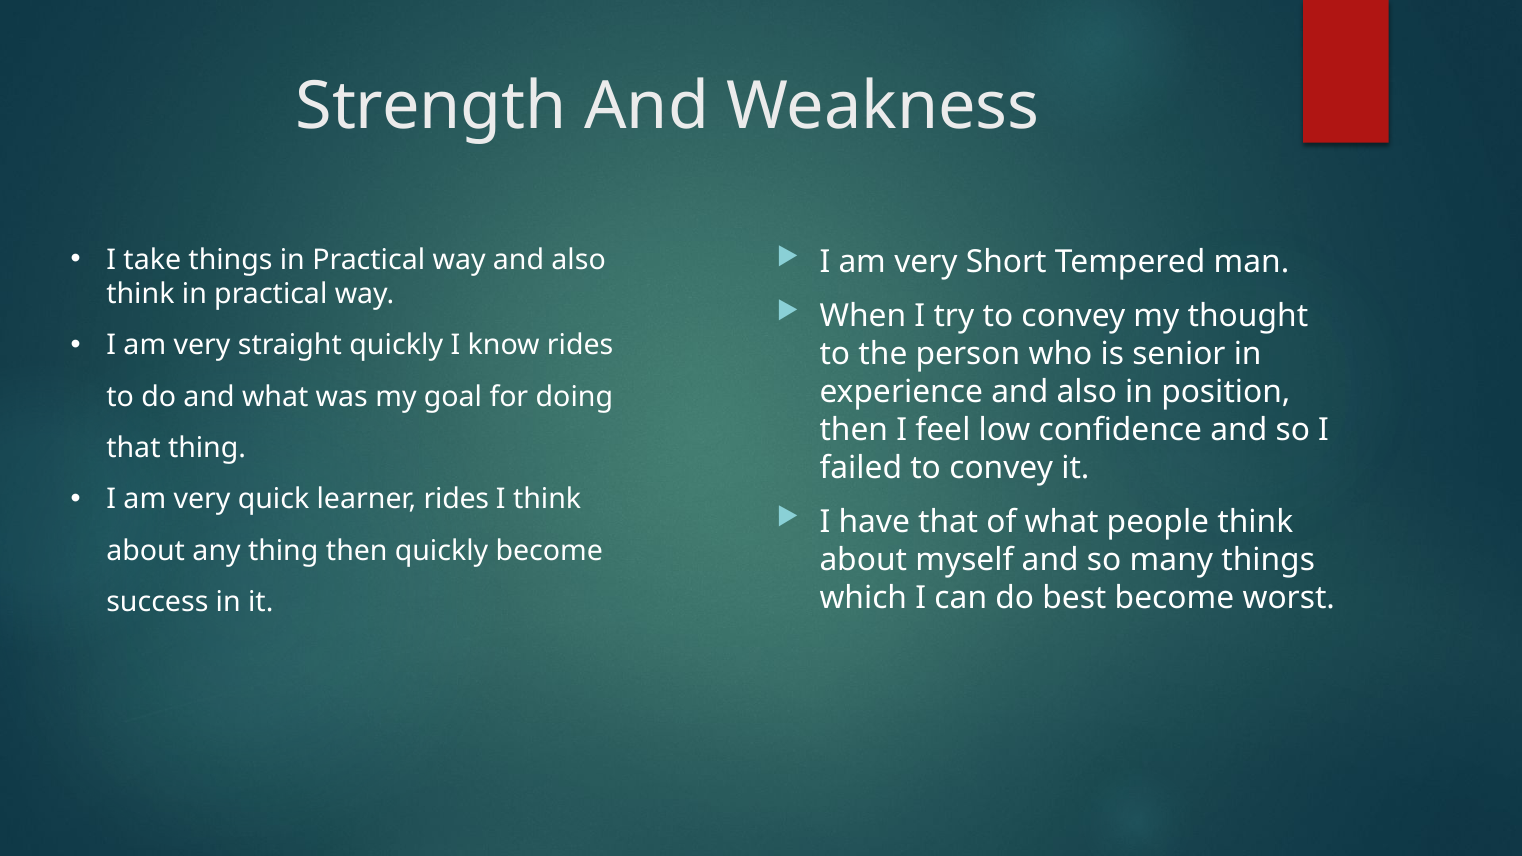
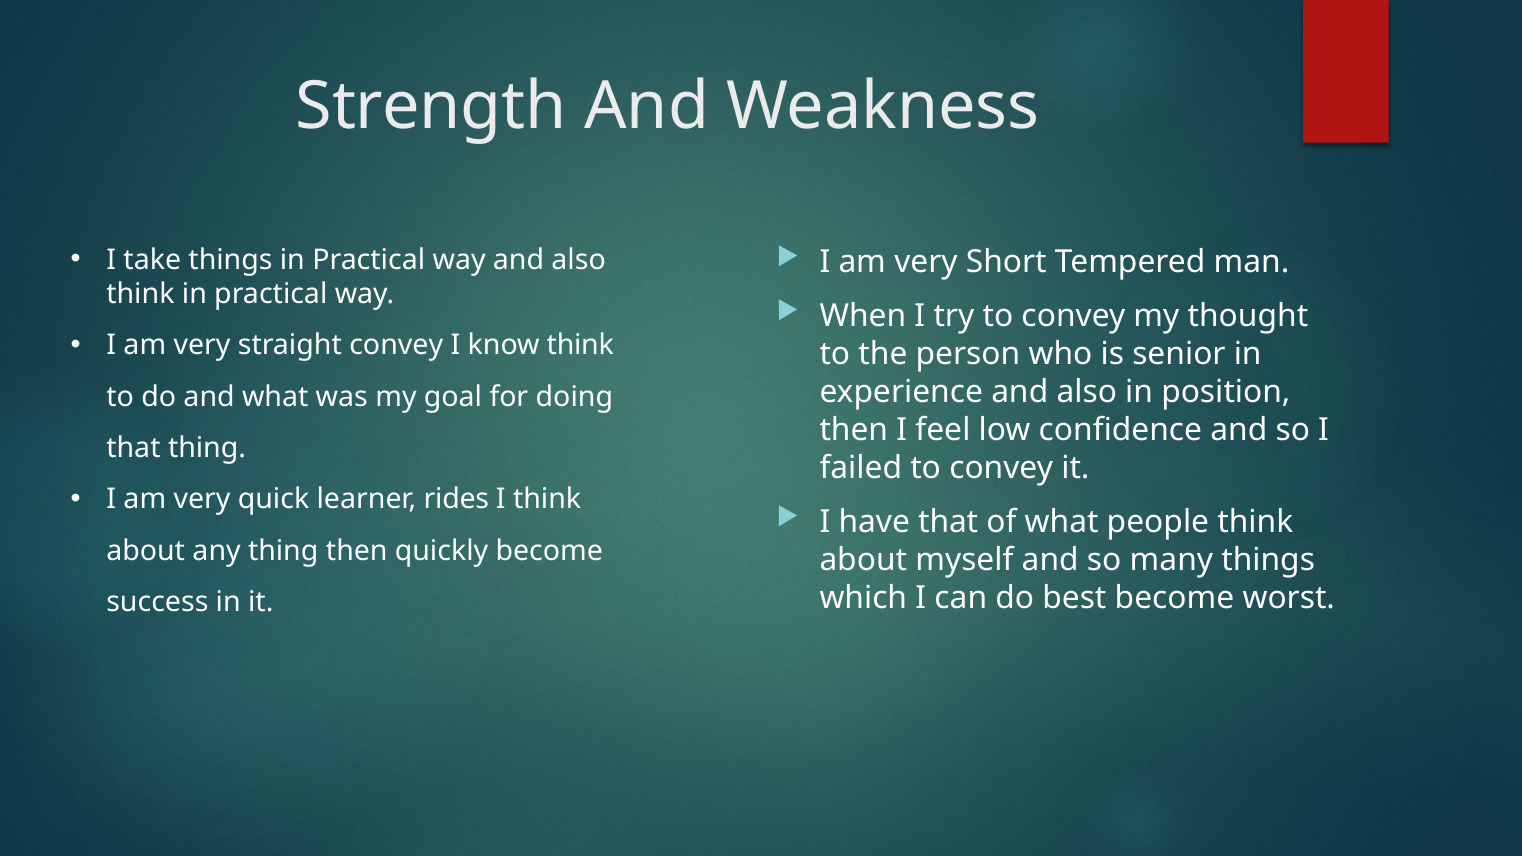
straight quickly: quickly -> convey
know rides: rides -> think
